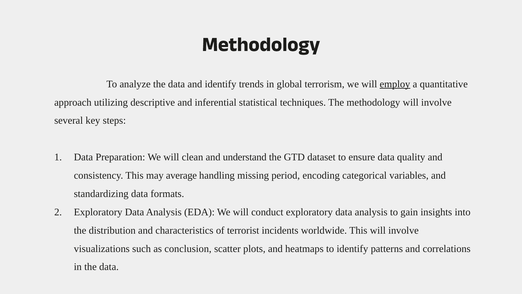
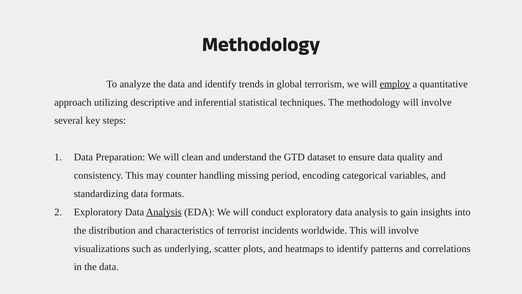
average: average -> counter
Analysis at (164, 212) underline: none -> present
conclusion: conclusion -> underlying
